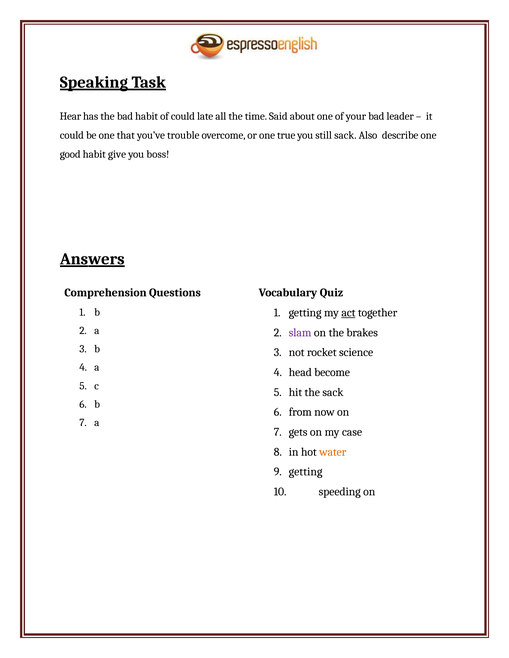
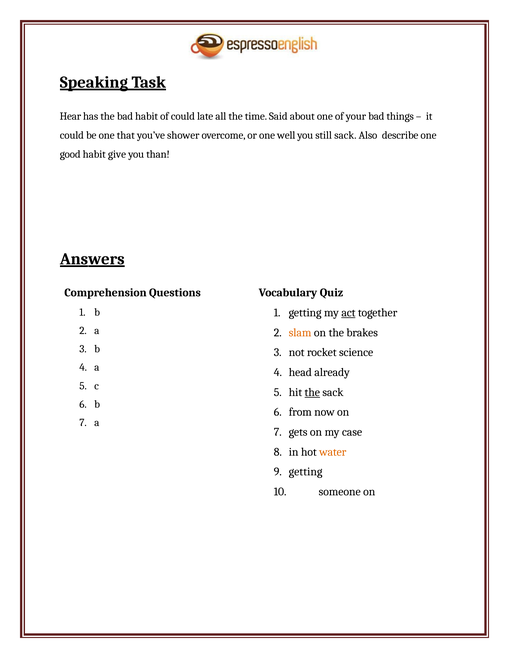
leader: leader -> things
trouble: trouble -> shower
true: true -> well
boss: boss -> than
slam colour: purple -> orange
become: become -> already
the at (312, 393) underline: none -> present
speeding: speeding -> someone
